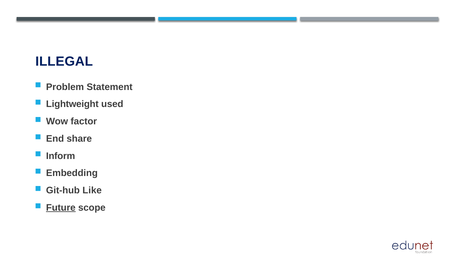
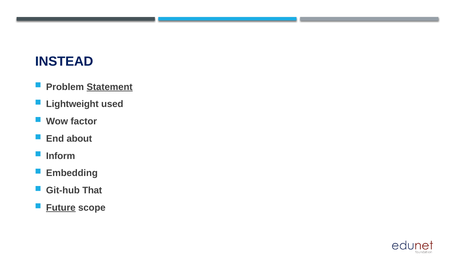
ILLEGAL: ILLEGAL -> INSTEAD
Statement underline: none -> present
share: share -> about
Like: Like -> That
